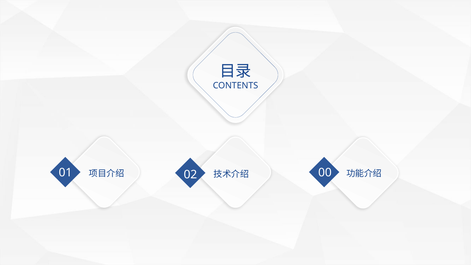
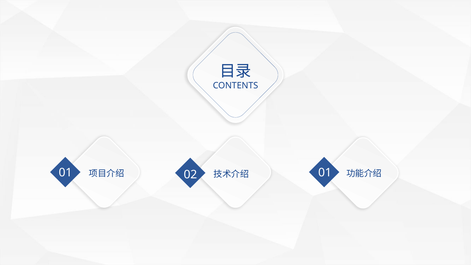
02 00: 00 -> 01
